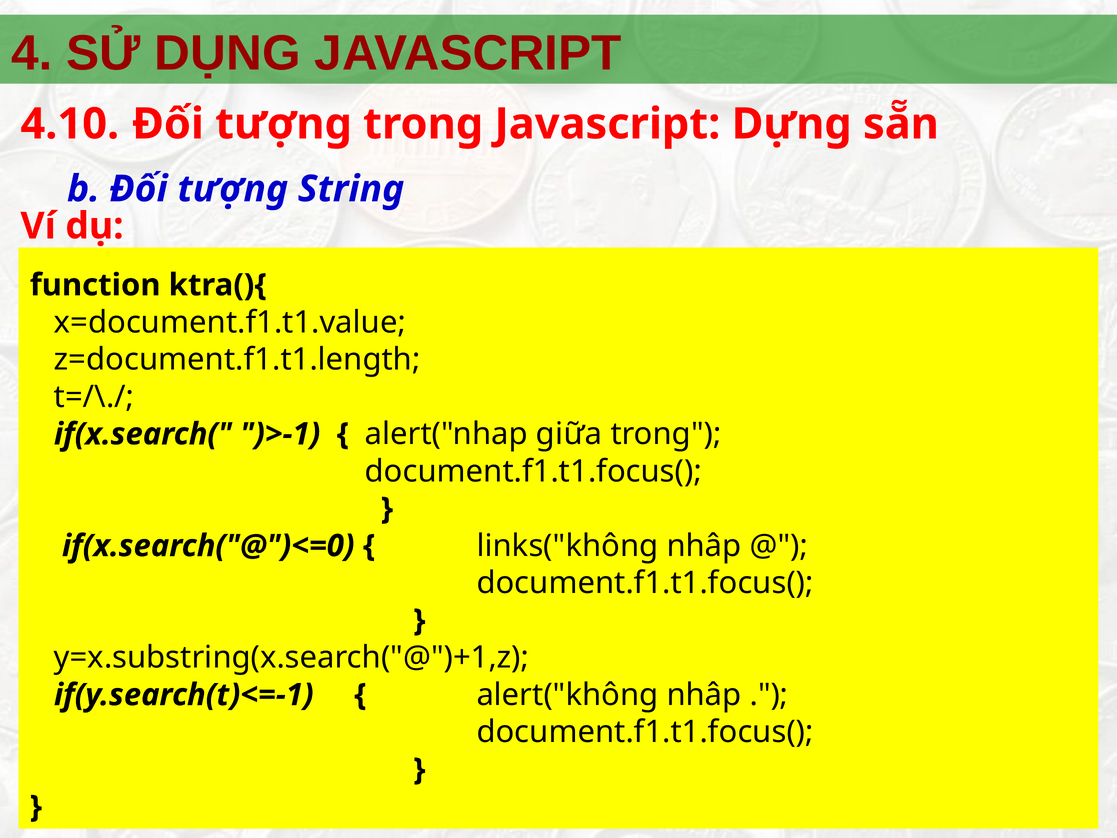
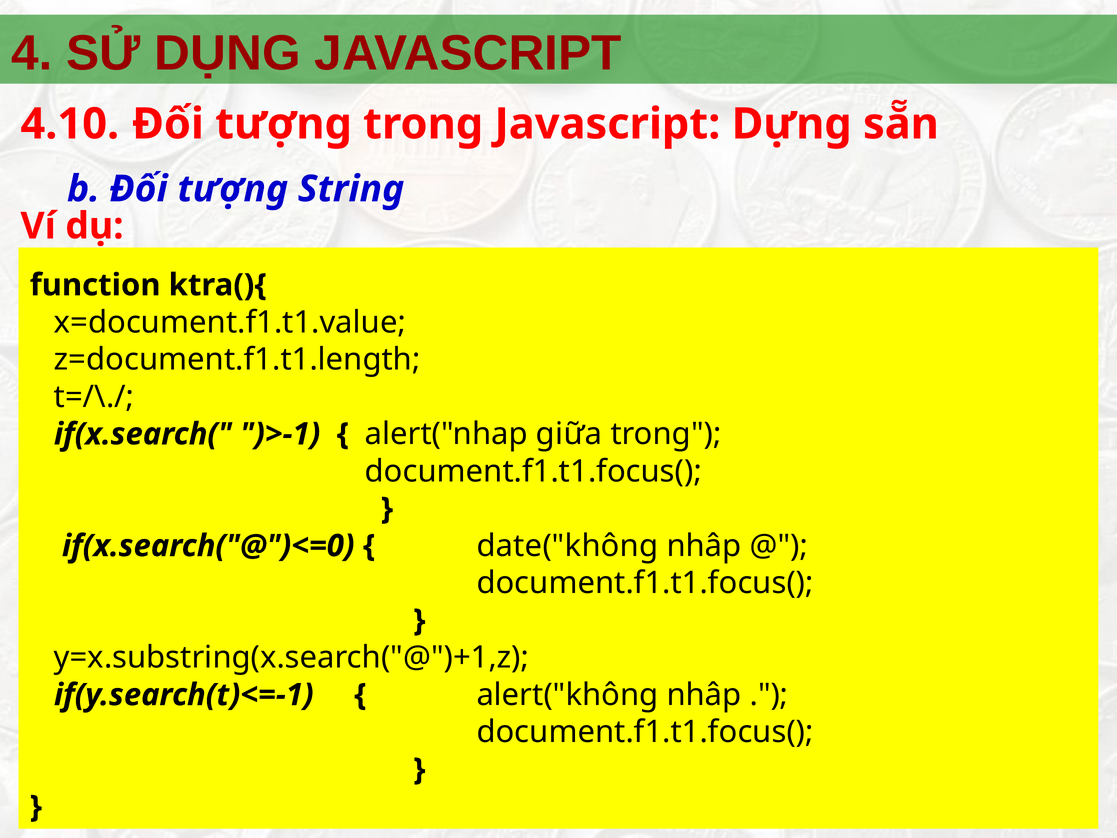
links("không: links("không -> date("không
